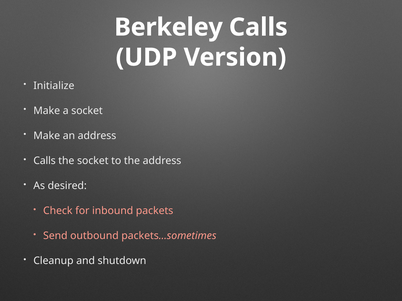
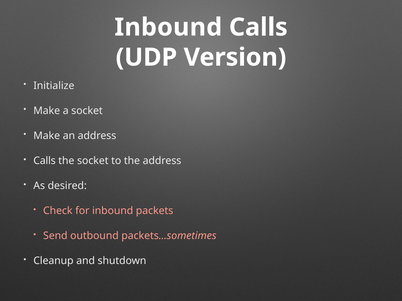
Berkeley at (169, 27): Berkeley -> Inbound
